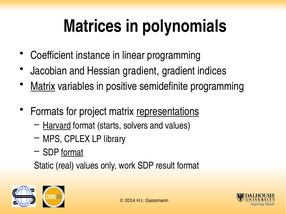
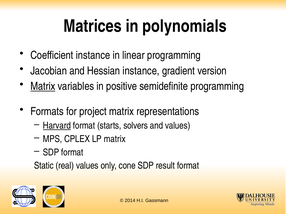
Hessian gradient: gradient -> instance
indices: indices -> version
representations underline: present -> none
LP library: library -> matrix
format at (72, 153) underline: present -> none
work: work -> cone
